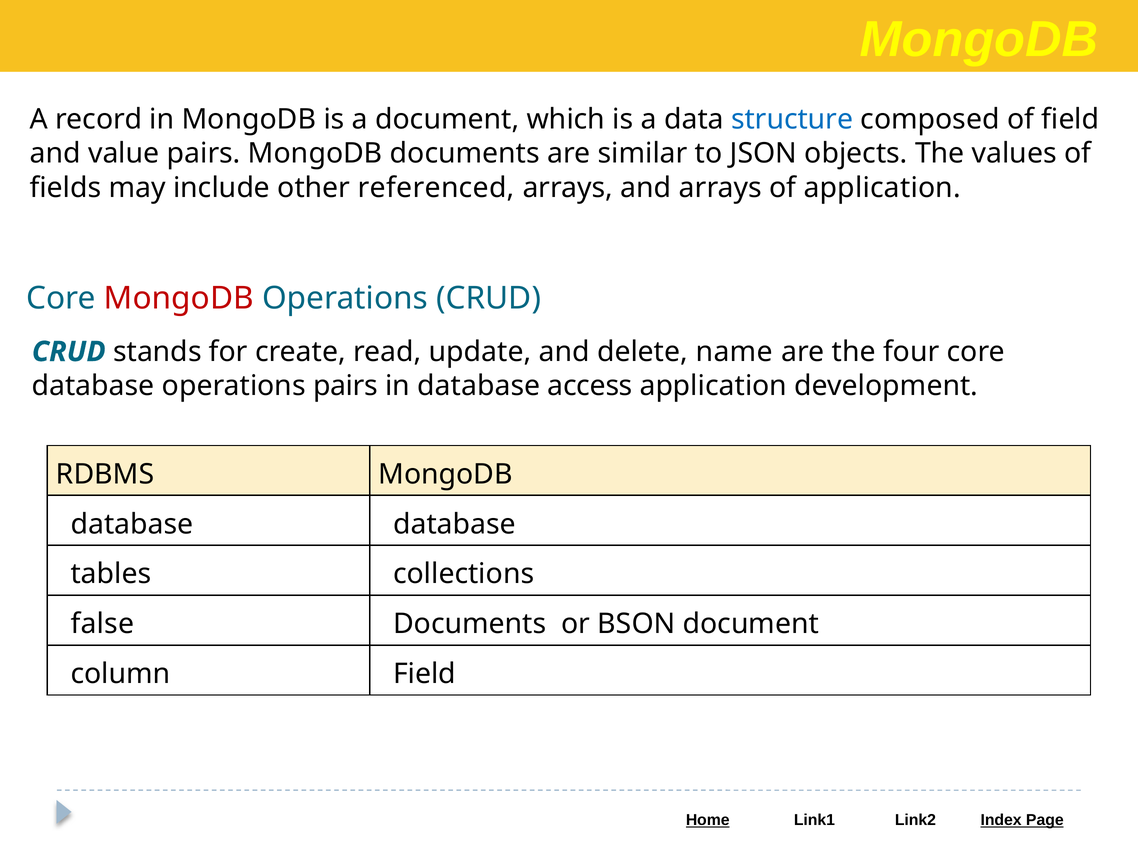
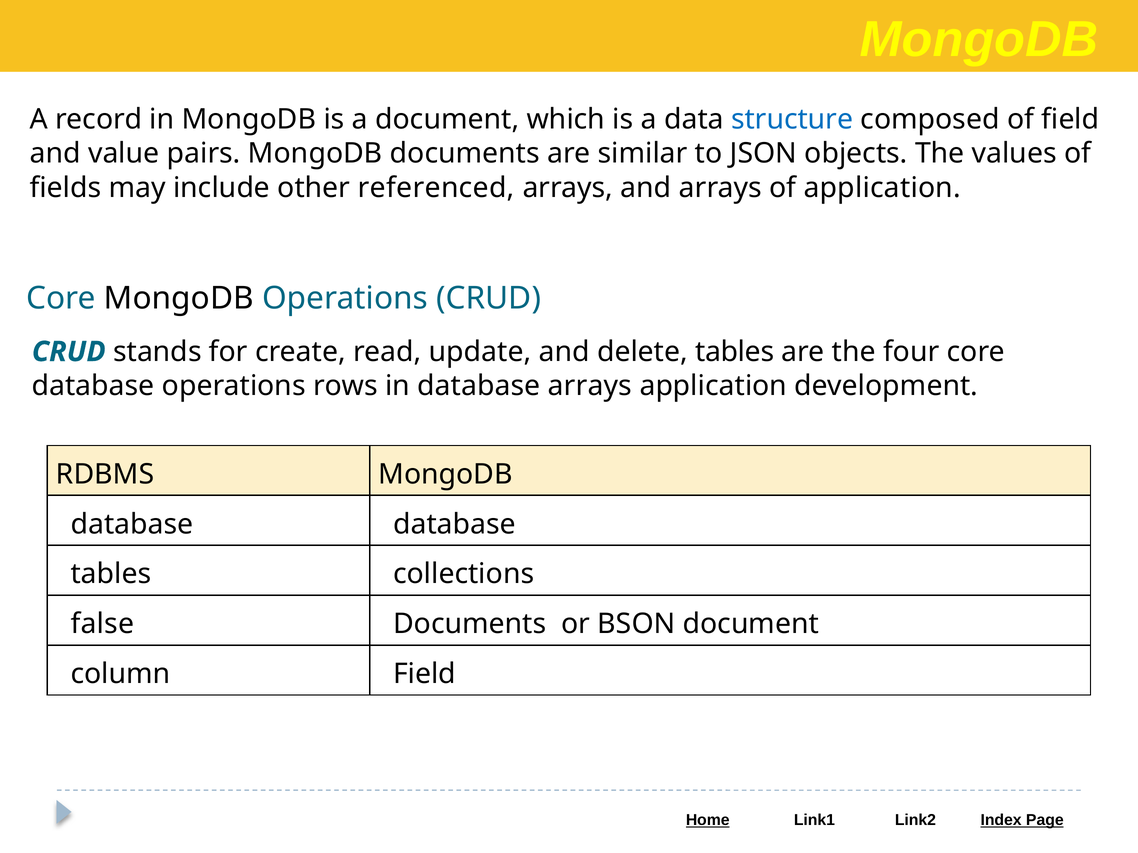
MongoDB at (179, 298) colour: red -> black
delete name: name -> tables
operations pairs: pairs -> rows
database access: access -> arrays
